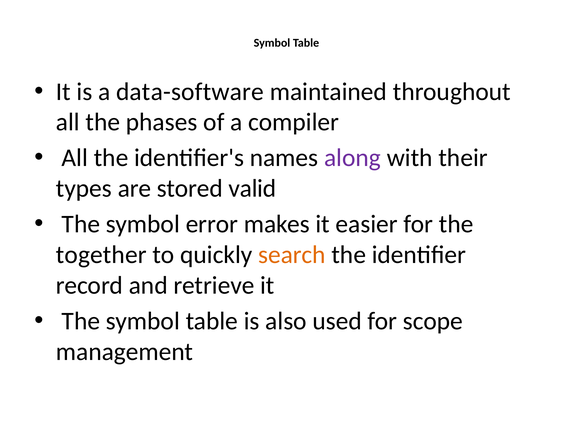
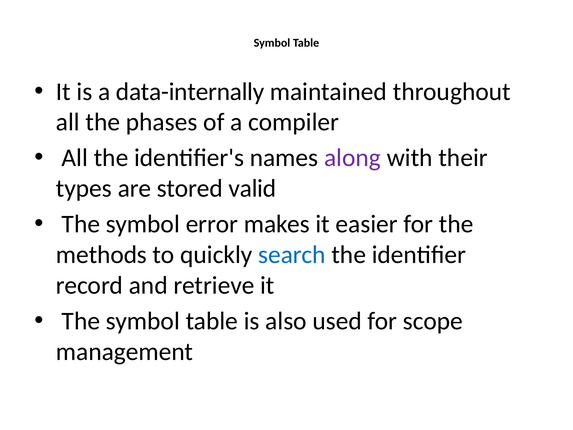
data-software: data-software -> data-internally
together: together -> methods
search colour: orange -> blue
